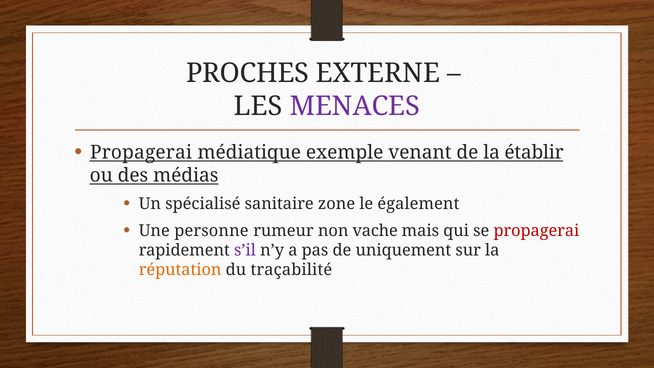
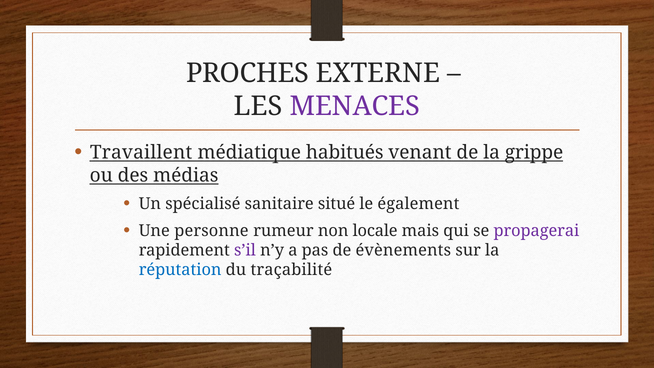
Propagerai at (141, 152): Propagerai -> Travaillent
exemple: exemple -> habitués
établir: établir -> grippe
zone: zone -> situé
vache: vache -> locale
propagerai at (536, 231) colour: red -> purple
uniquement: uniquement -> évènements
réputation colour: orange -> blue
